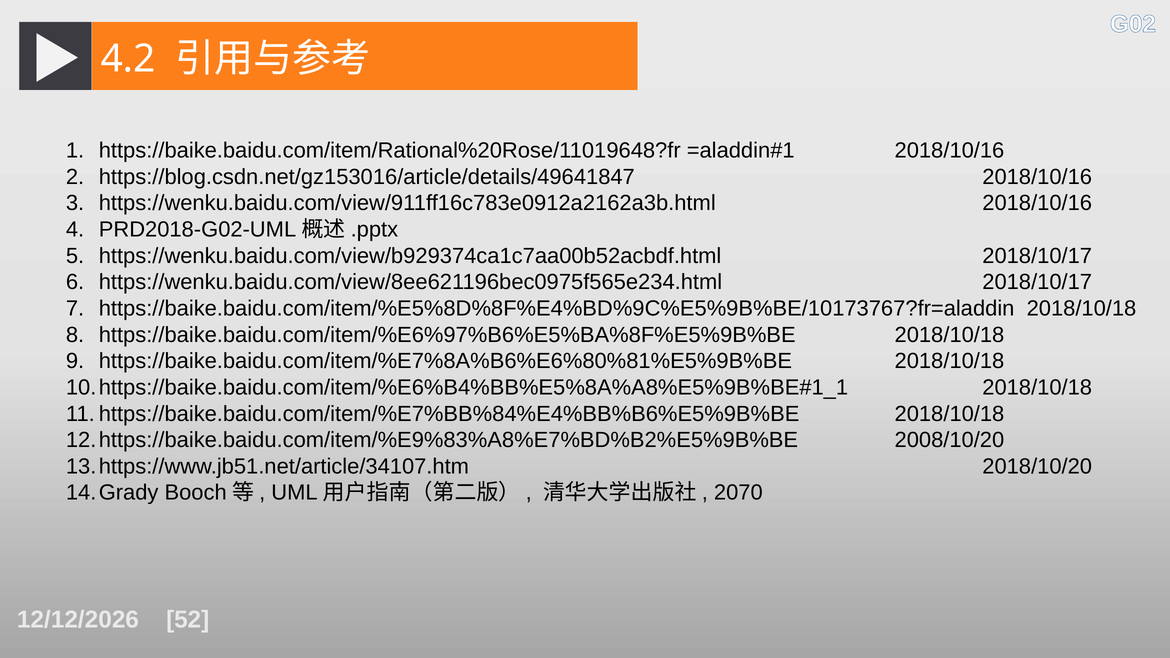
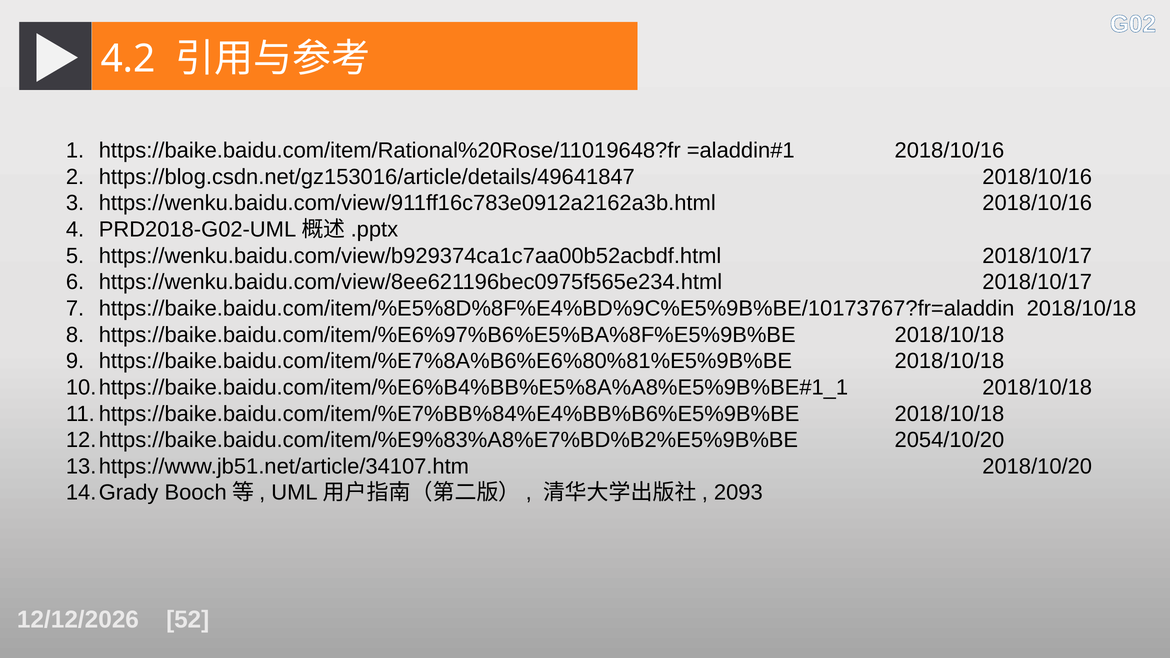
2008/10/20: 2008/10/20 -> 2054/10/20
2070: 2070 -> 2093
